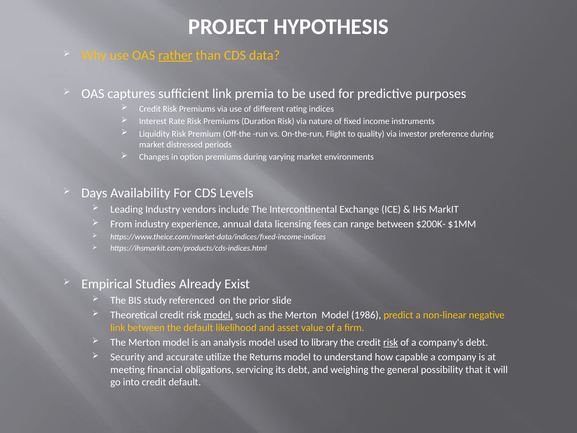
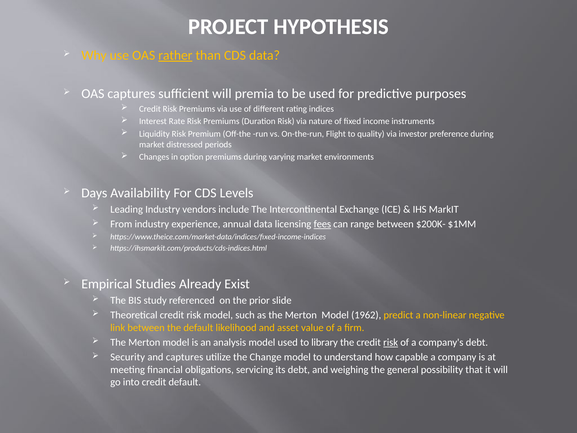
sufficient link: link -> will
fees underline: none -> present
model at (218, 315) underline: present -> none
1986: 1986 -> 1962
and accurate: accurate -> captures
Returns: Returns -> Change
